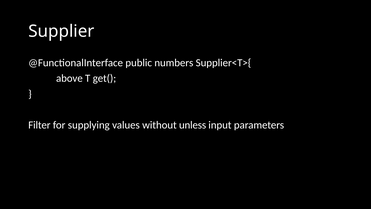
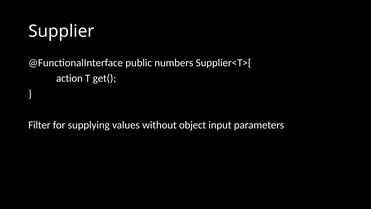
above: above -> action
unless: unless -> object
